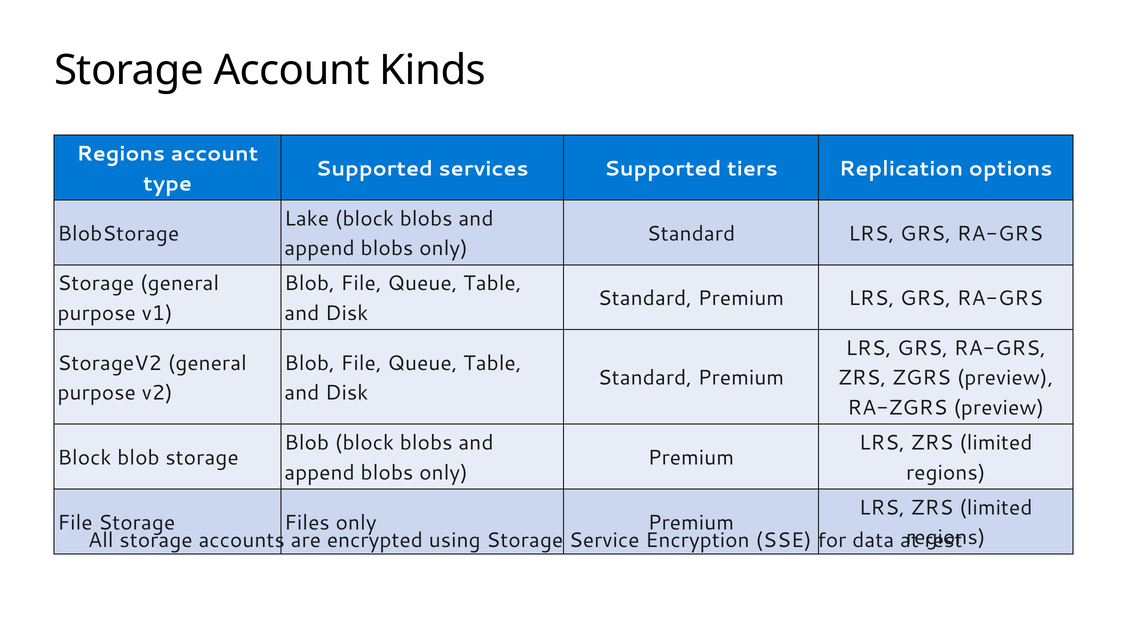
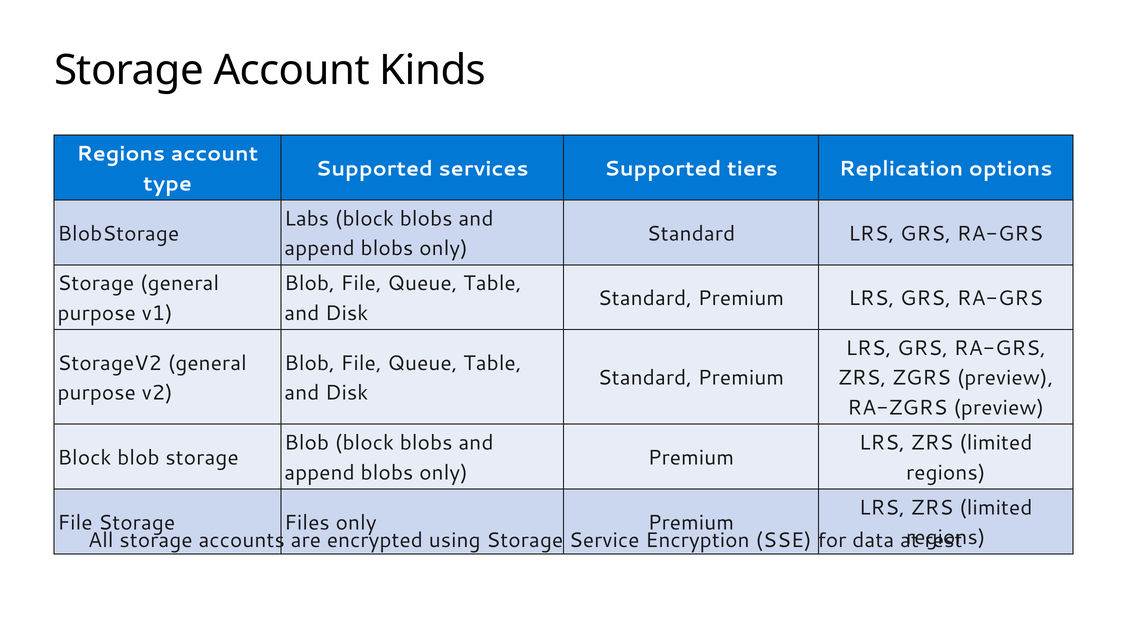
Lake: Lake -> Labs
